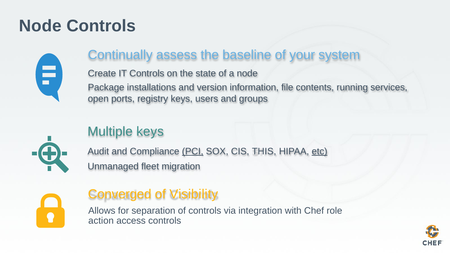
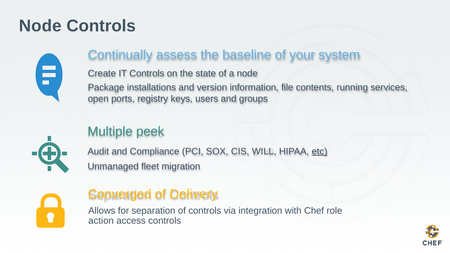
Multiple keys: keys -> peek
PCI underline: present -> none
THIS: THIS -> WILL
Visibility: Visibility -> Delivery
